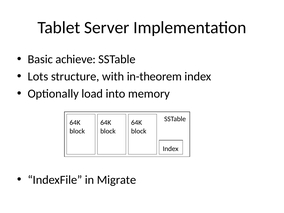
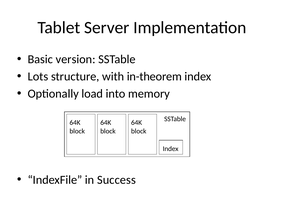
achieve: achieve -> version
Migrate: Migrate -> Success
